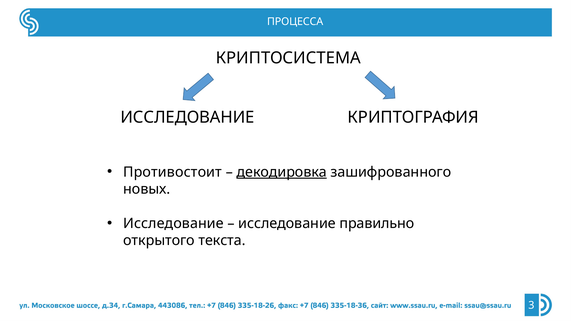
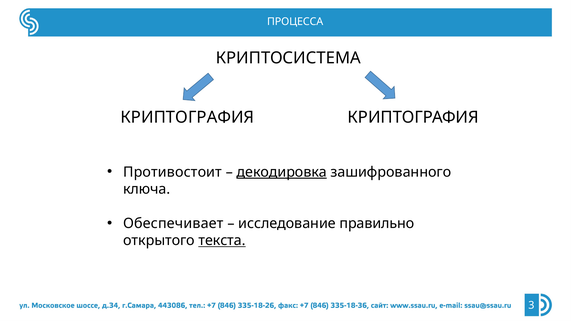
ИССЛЕДОВАНИЕ at (187, 118): ИССЛЕДОВАНИЕ -> КРИПТОГРАФИЯ
новых: новых -> ключа
Исследование at (173, 224): Исследование -> Обеспечивает
текста underline: none -> present
